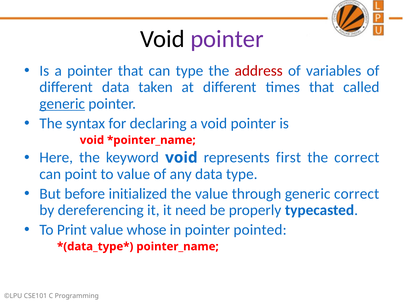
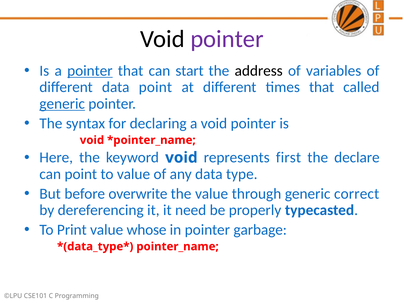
pointer at (90, 71) underline: none -> present
can type: type -> start
address colour: red -> black
data taken: taken -> point
the correct: correct -> declare
initialized: initialized -> overwrite
pointed: pointed -> garbage
